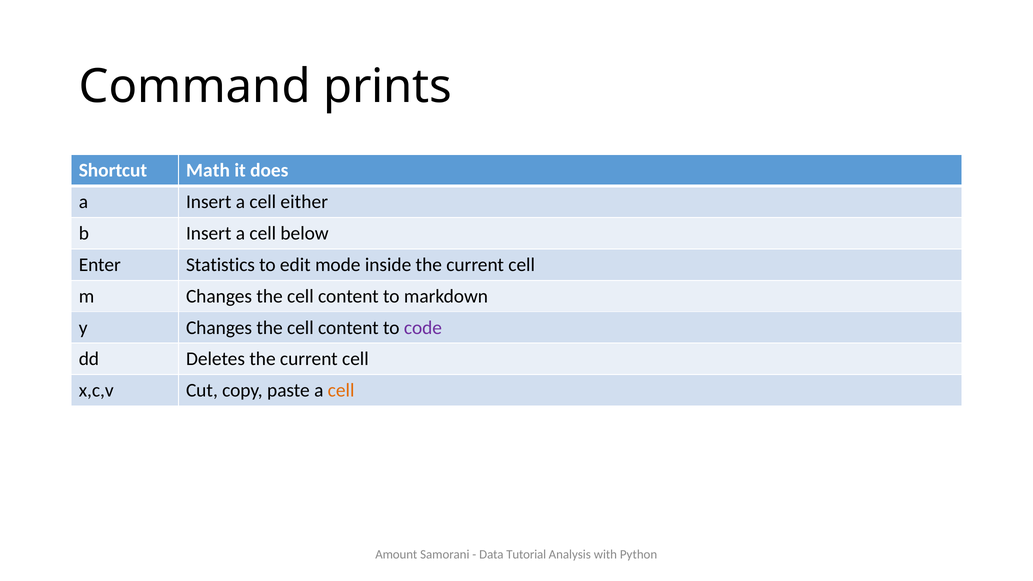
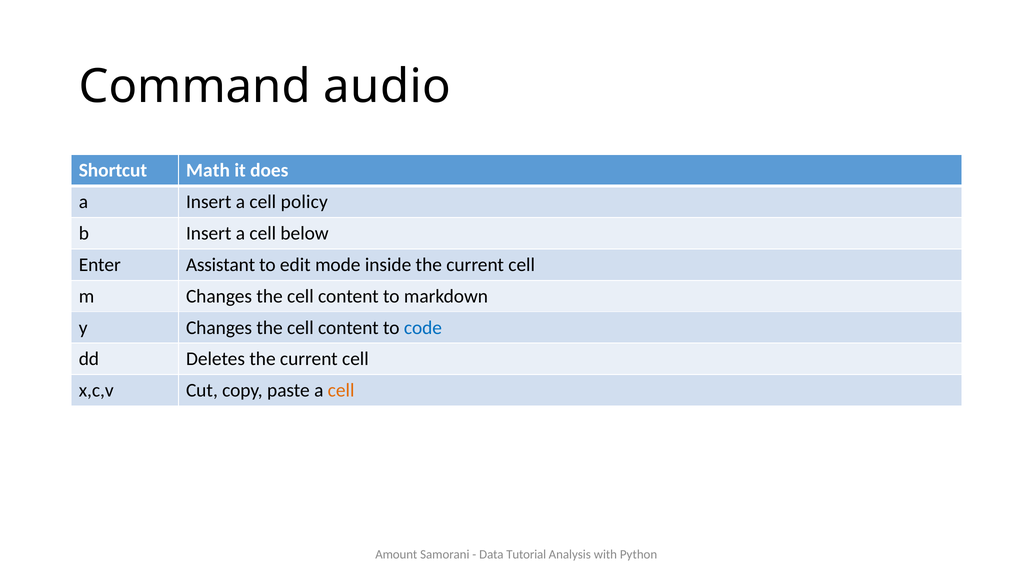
prints: prints -> audio
either: either -> policy
Statistics: Statistics -> Assistant
code colour: purple -> blue
